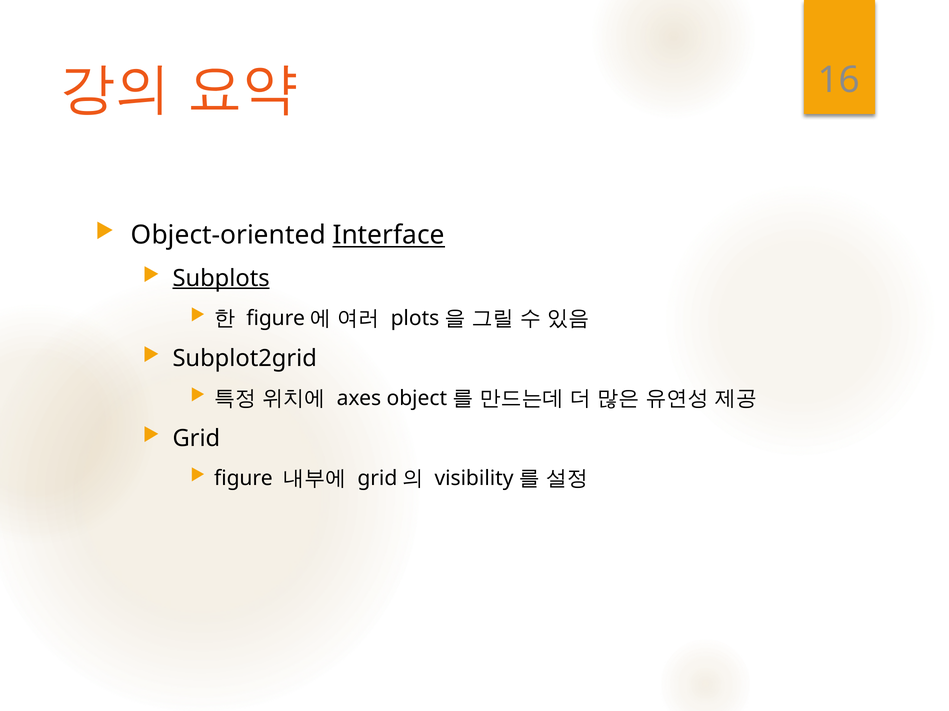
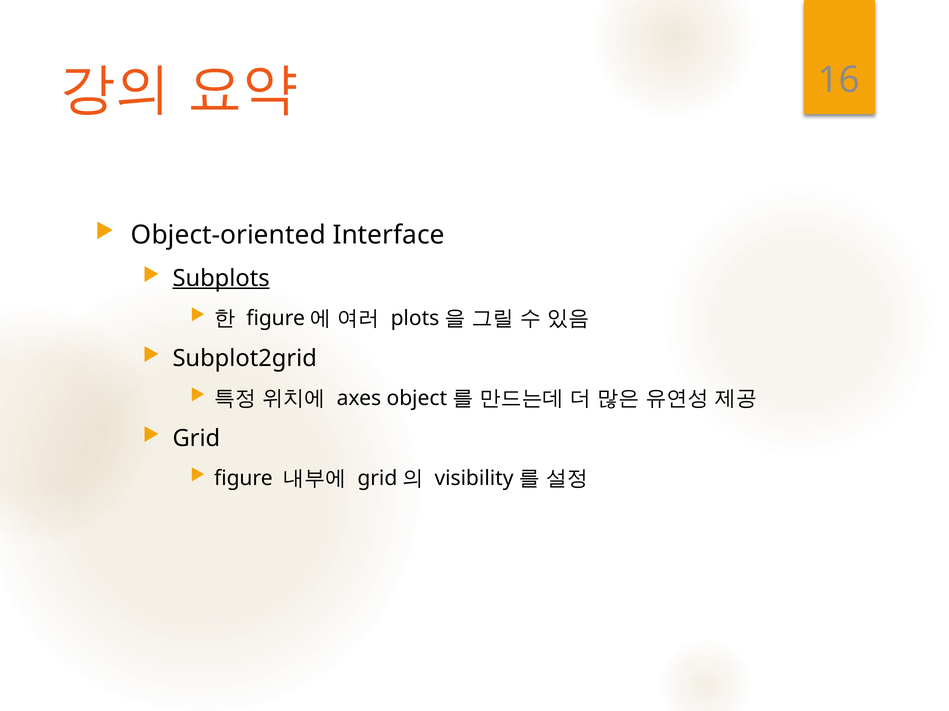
Interface underline: present -> none
